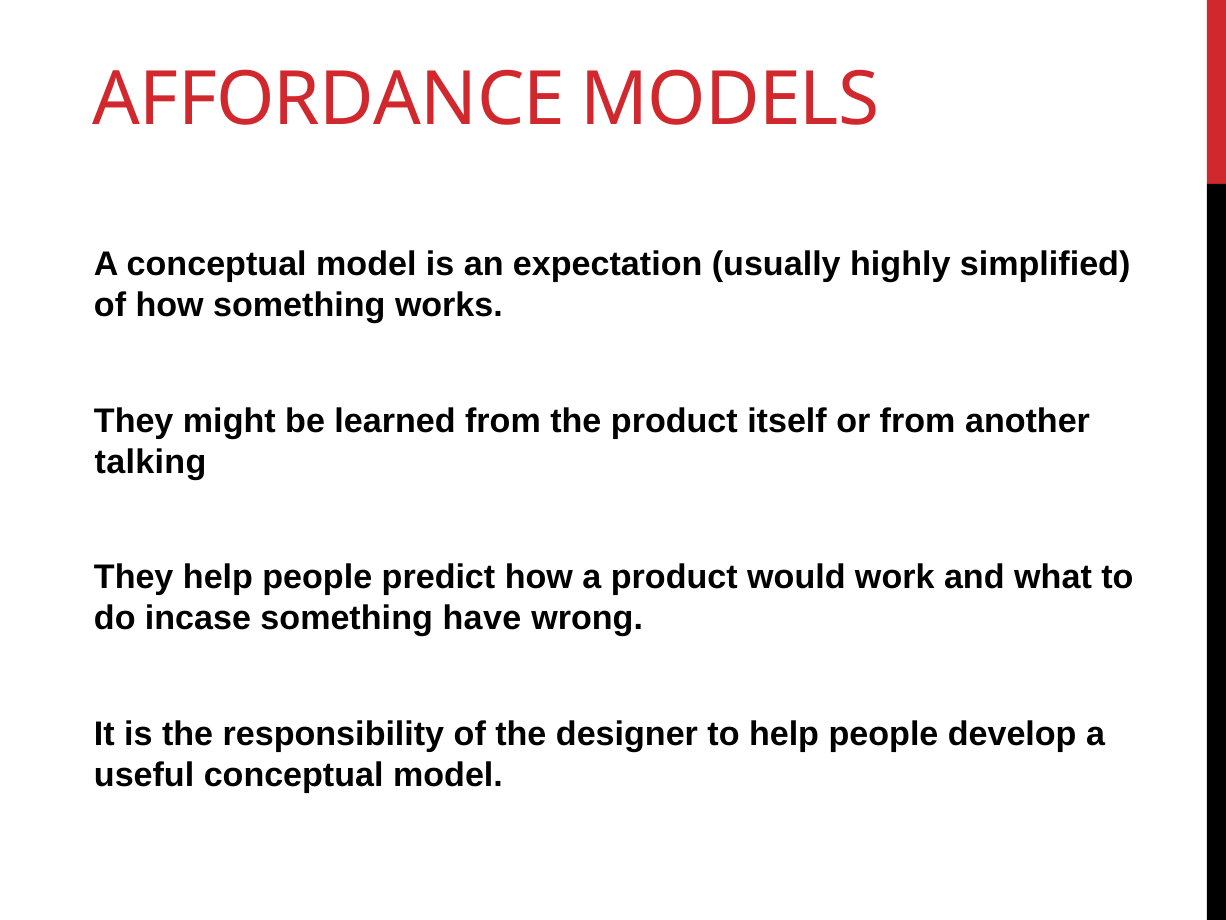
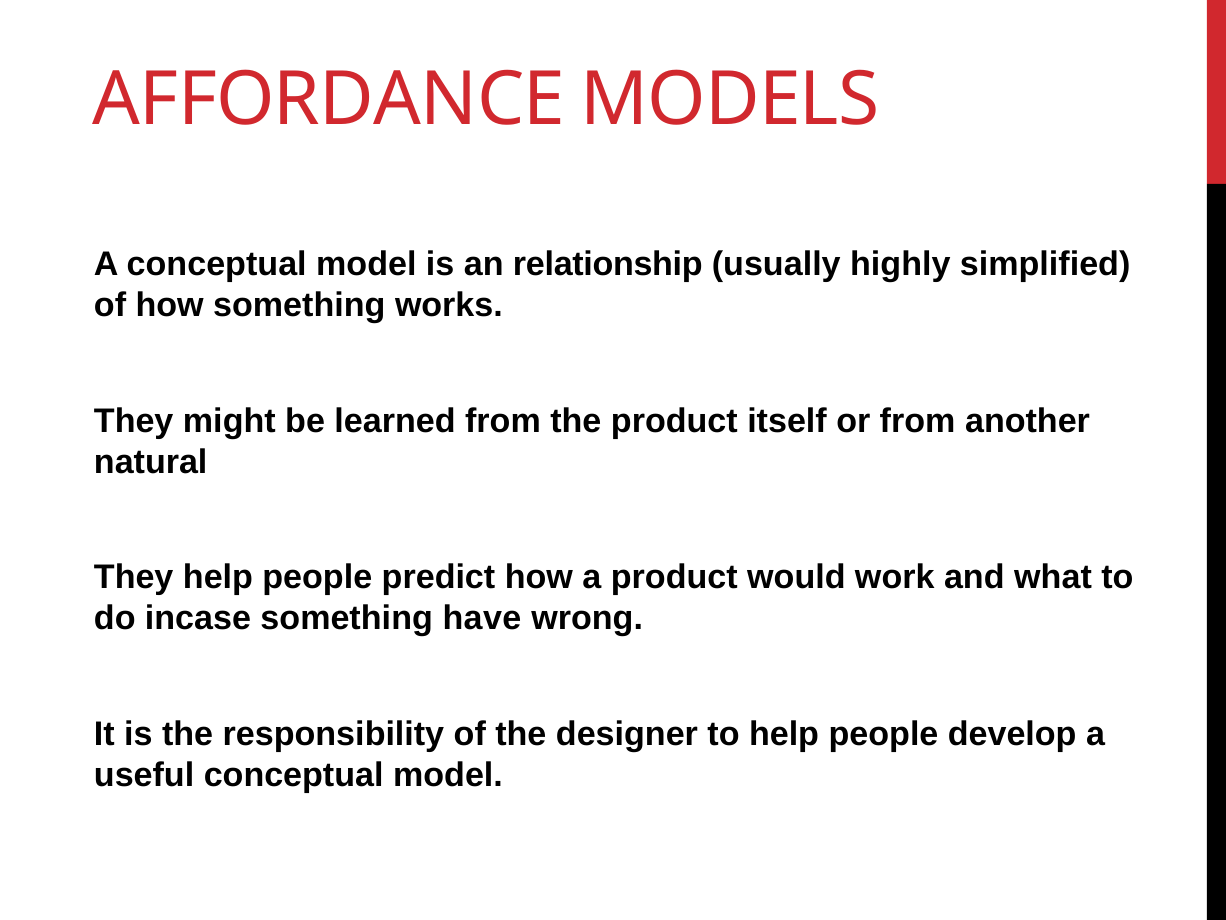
expectation: expectation -> relationship
talking: talking -> natural
